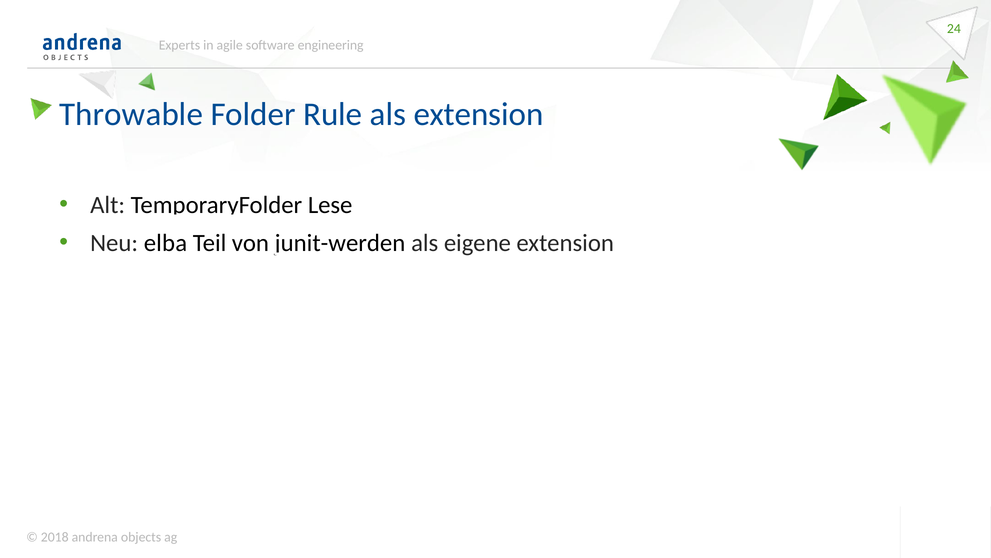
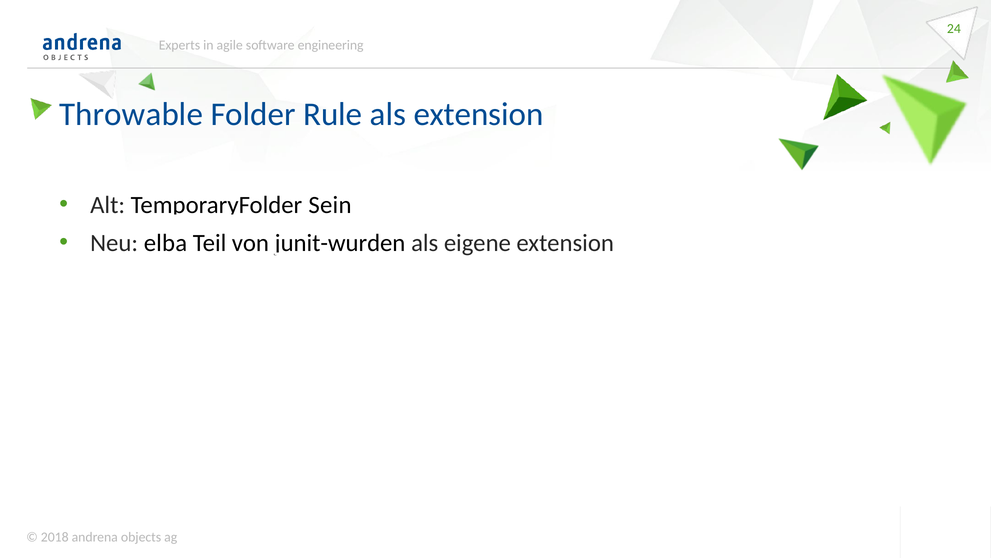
Lese: Lese -> Sein
junit-werden: junit-werden -> junit-wurden
